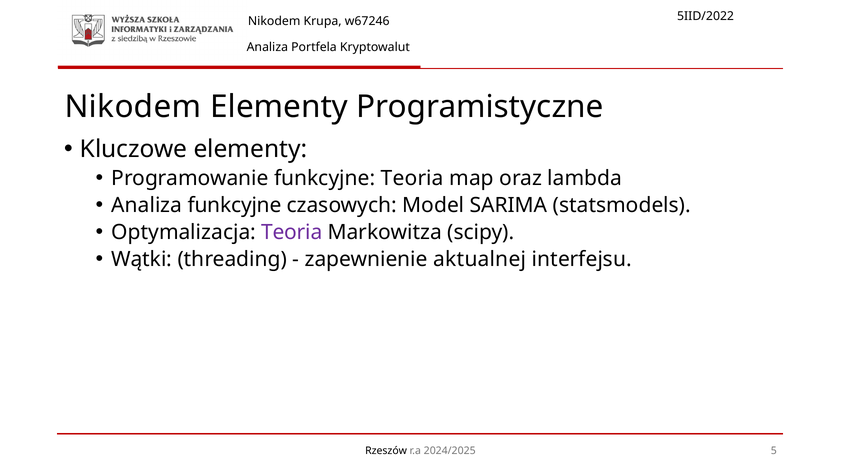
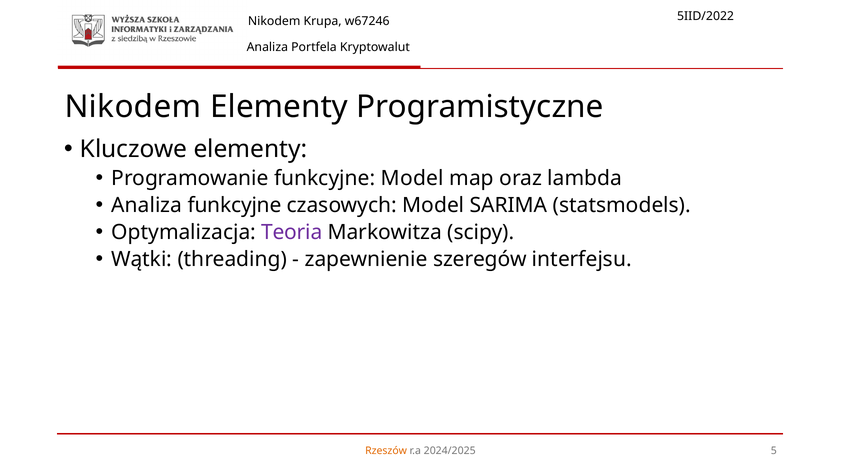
funkcyjne Teoria: Teoria -> Model
aktualnej: aktualnej -> szeregów
Rzeszów colour: black -> orange
